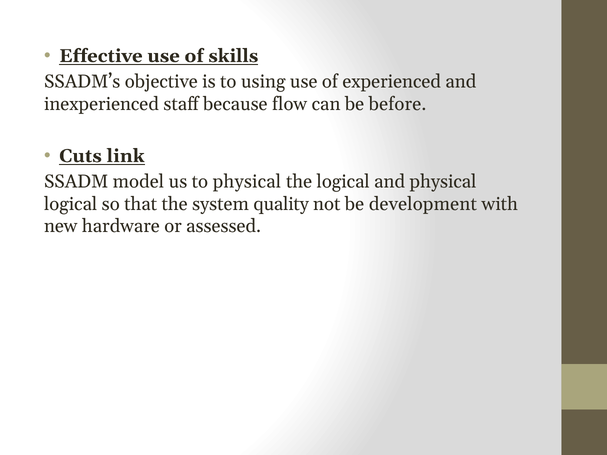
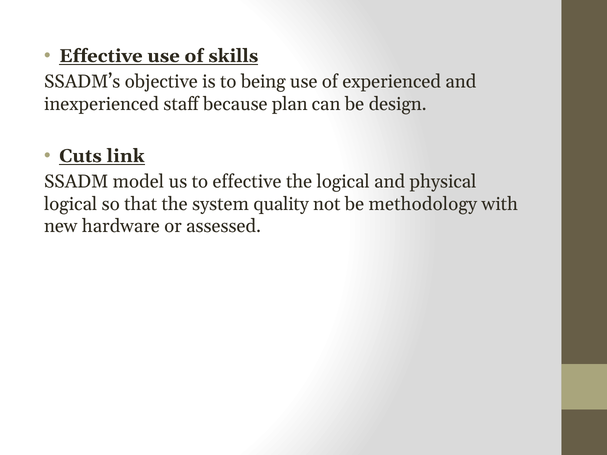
using: using -> being
flow: flow -> plan
before: before -> design
to physical: physical -> effective
development: development -> methodology
